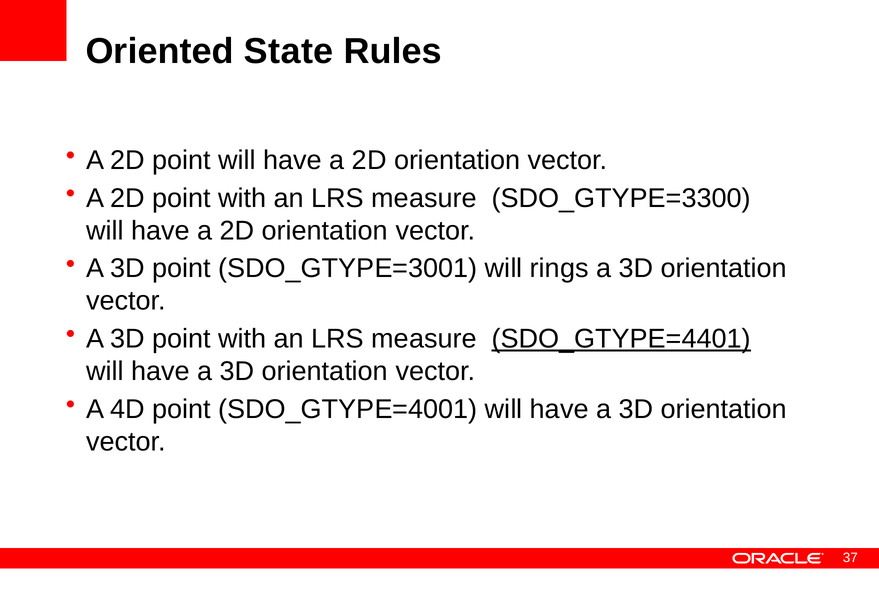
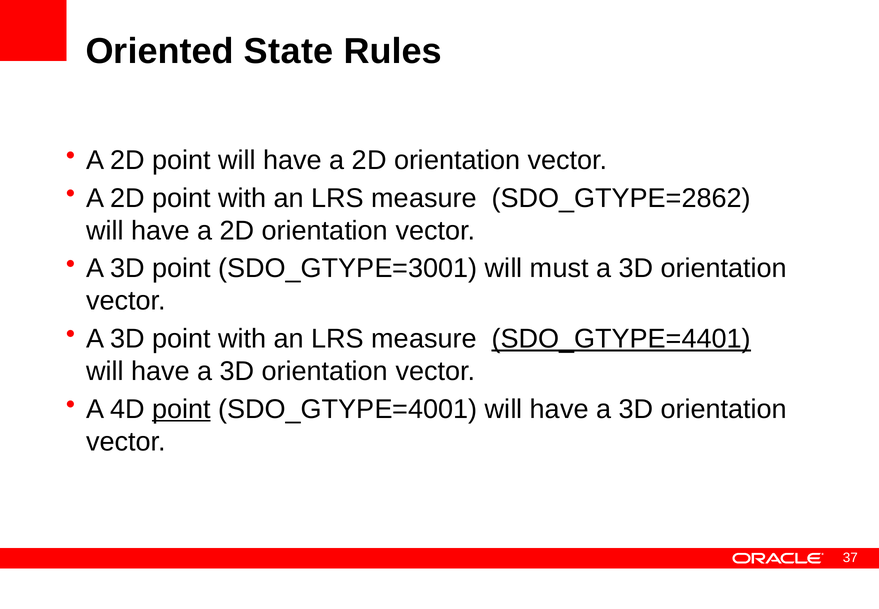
SDO_GTYPE=3300: SDO_GTYPE=3300 -> SDO_GTYPE=2862
rings: rings -> must
point at (181, 409) underline: none -> present
